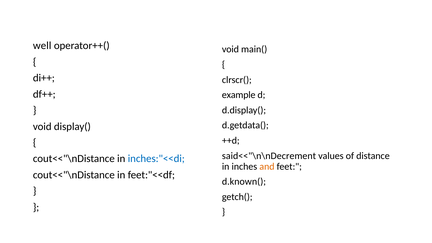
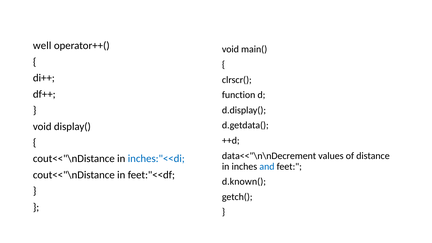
example: example -> function
said<<"\n\nDecrement: said<<"\n\nDecrement -> data<<"\n\nDecrement
and colour: orange -> blue
